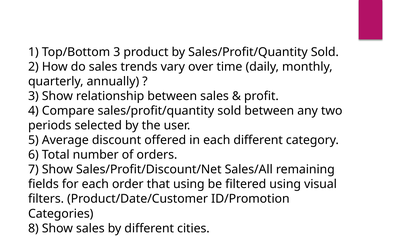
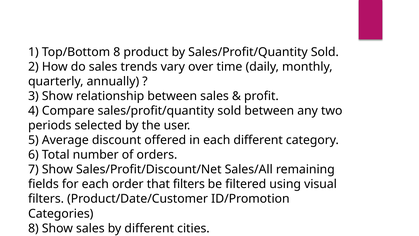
Top/Bottom 3: 3 -> 8
that using: using -> filters
